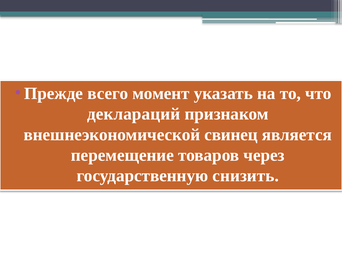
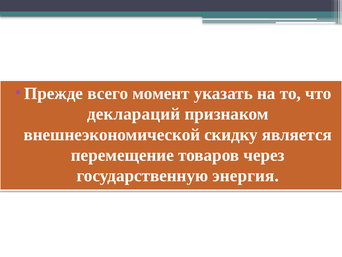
свинец: свинец -> скидку
снизить: снизить -> энергия
